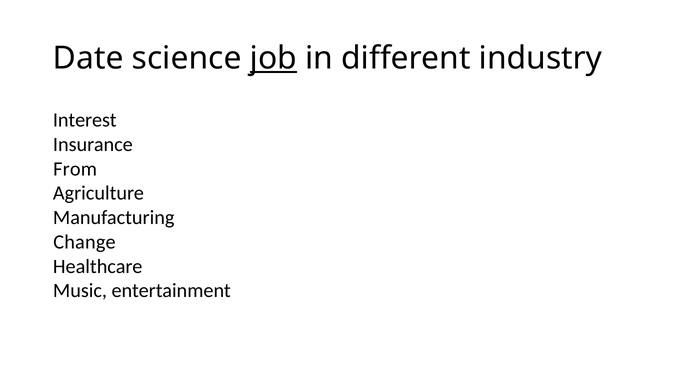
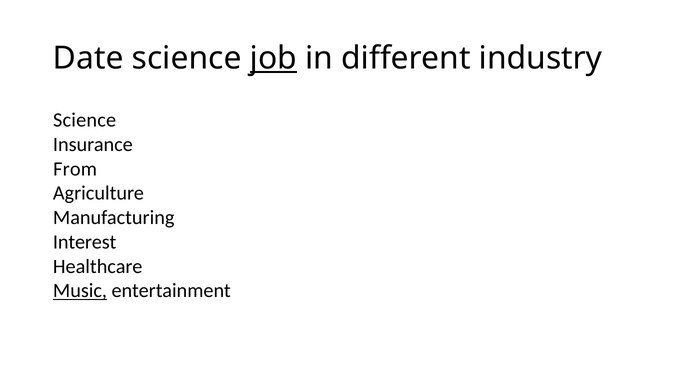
Interest at (85, 120): Interest -> Science
Change: Change -> Interest
Music underline: none -> present
